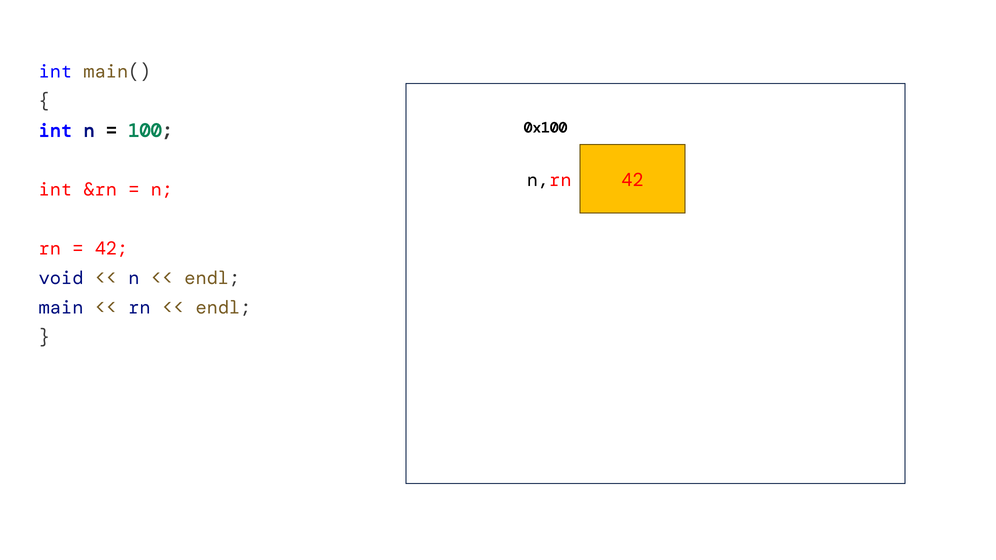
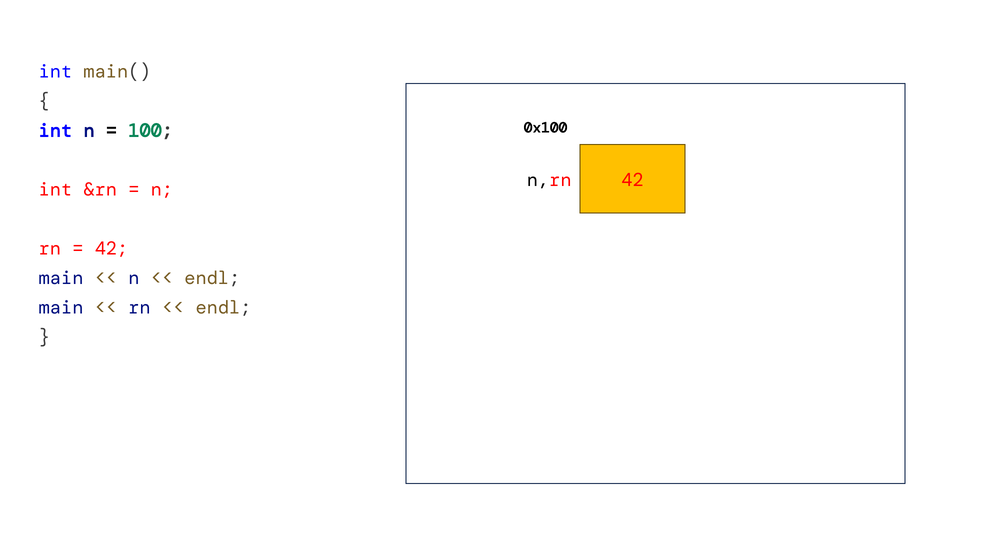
void at (61, 278): void -> main
